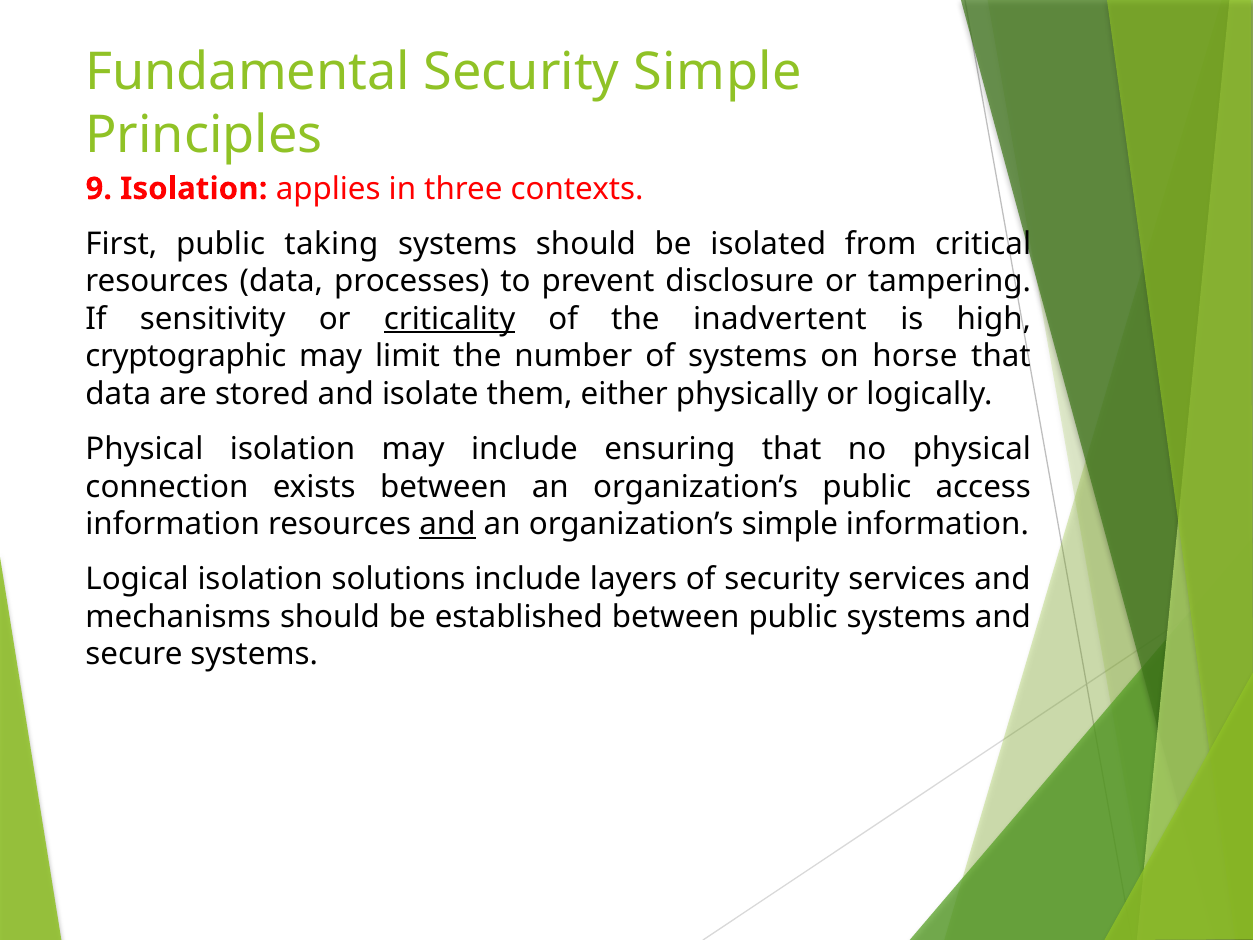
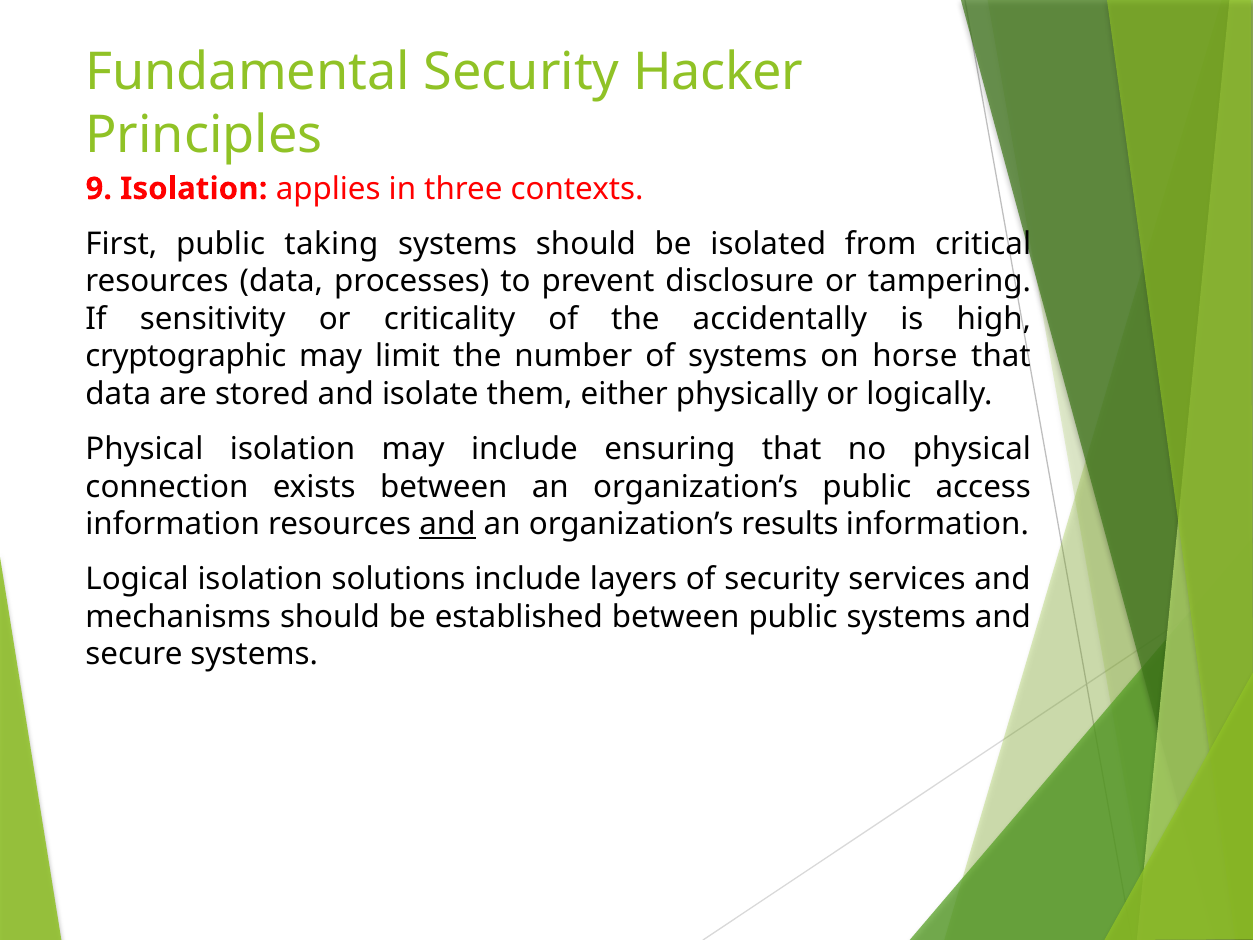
Security Simple: Simple -> Hacker
criticality underline: present -> none
inadvertent: inadvertent -> accidentally
organization’s simple: simple -> results
